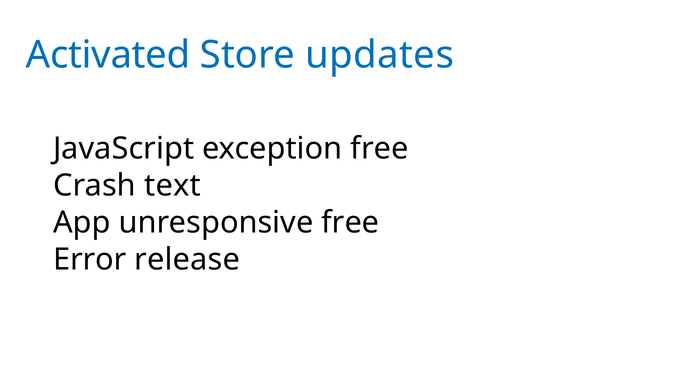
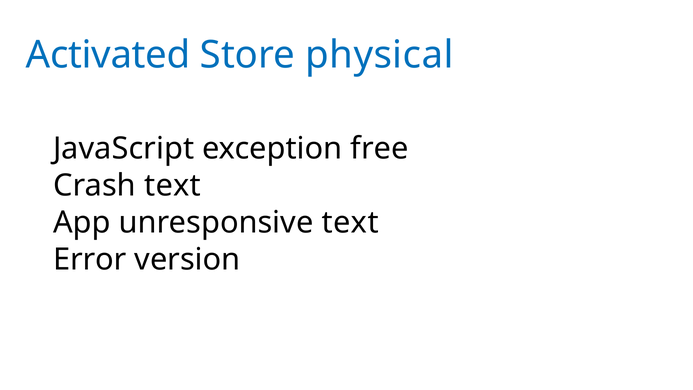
updates: updates -> physical
unresponsive free: free -> text
release: release -> version
